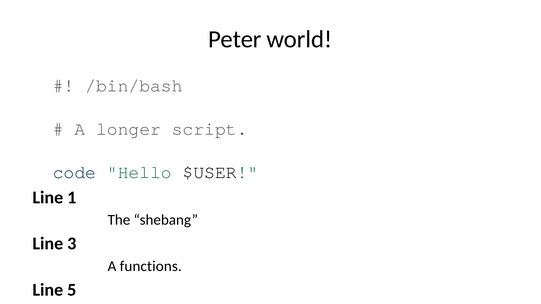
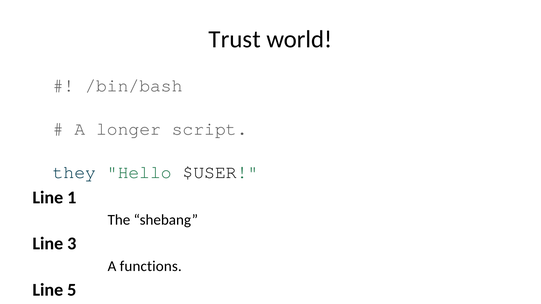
Peter: Peter -> Trust
code at (74, 172): code -> they
